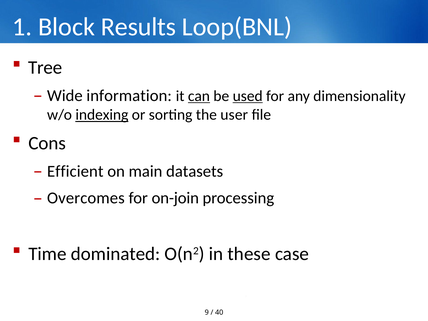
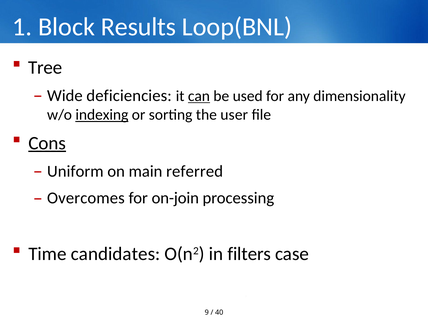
information: information -> deficiencies
used underline: present -> none
Cons underline: none -> present
Efficient: Efficient -> Uniform
datasets: datasets -> referred
dominated: dominated -> candidates
these: these -> filters
